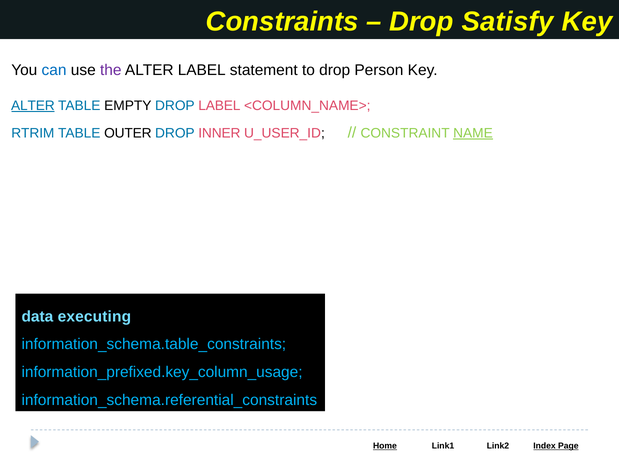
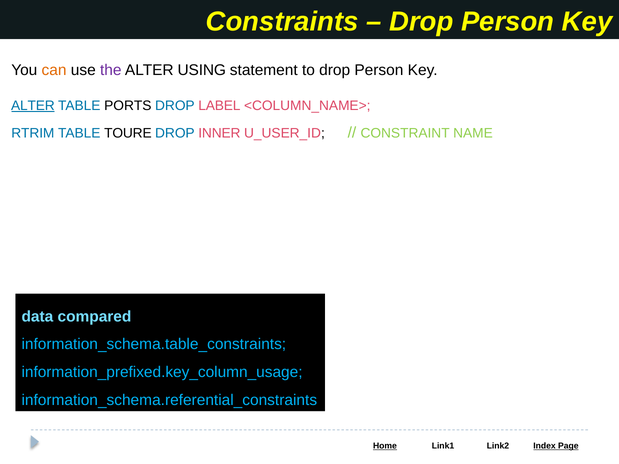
Satisfy at (508, 21): Satisfy -> Person
can colour: blue -> orange
ALTER LABEL: LABEL -> USING
EMPTY: EMPTY -> PORTS
OUTER: OUTER -> TOURE
NAME underline: present -> none
executing: executing -> compared
